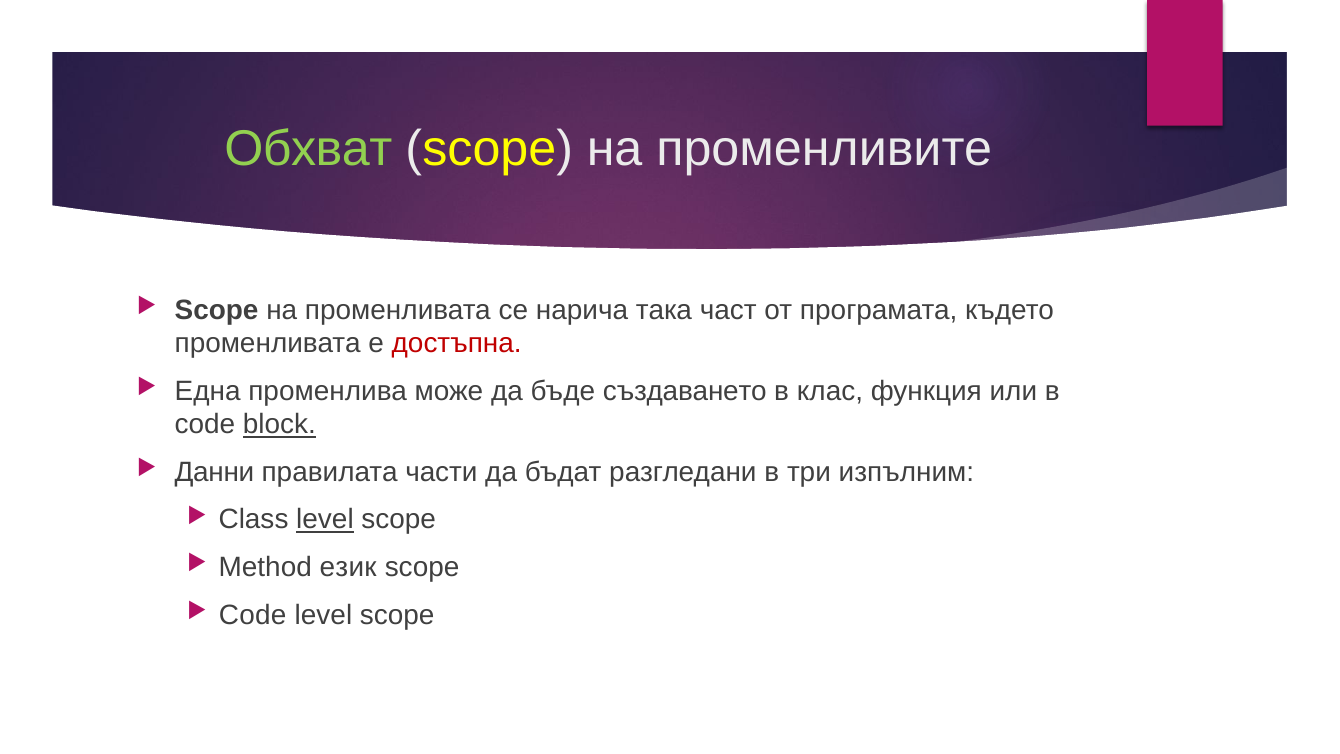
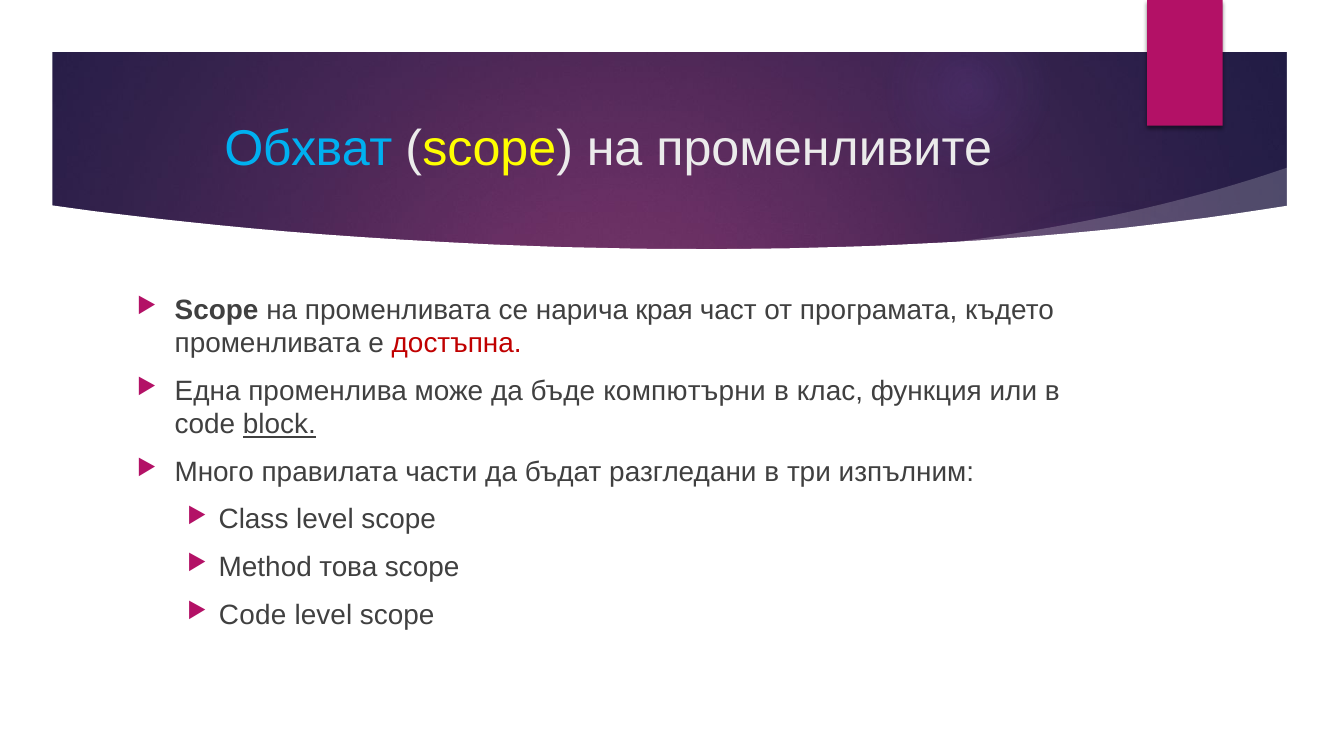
Обхват colour: light green -> light blue
така: така -> края
създаването: създаването -> компютърни
Данни: Данни -> Много
level at (325, 520) underline: present -> none
език: език -> това
